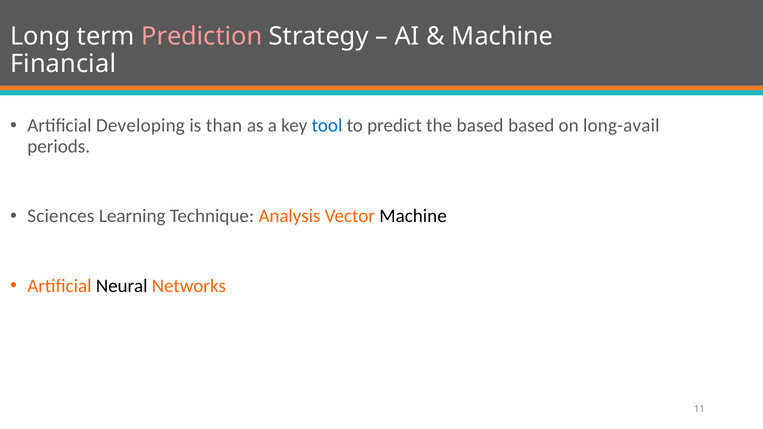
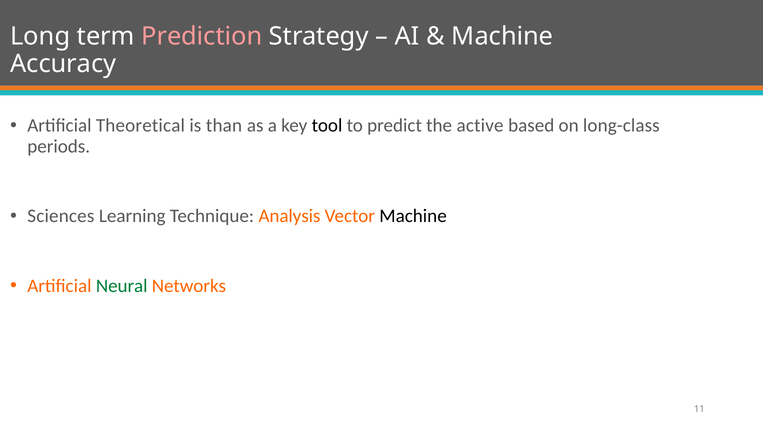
Financial: Financial -> Accuracy
Developing: Developing -> Theoretical
tool colour: blue -> black
the based: based -> active
long-avail: long-avail -> long-class
Neural colour: black -> green
